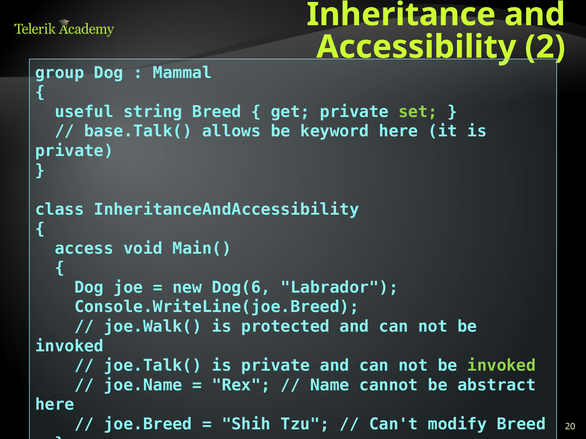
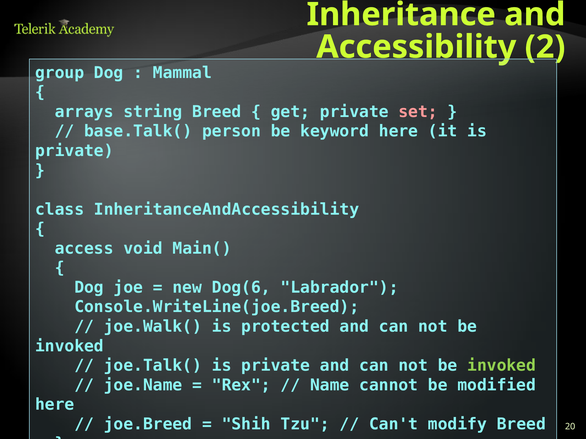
useful: useful -> arrays
set colour: light green -> pink
allows: allows -> person
abstract: abstract -> modified
